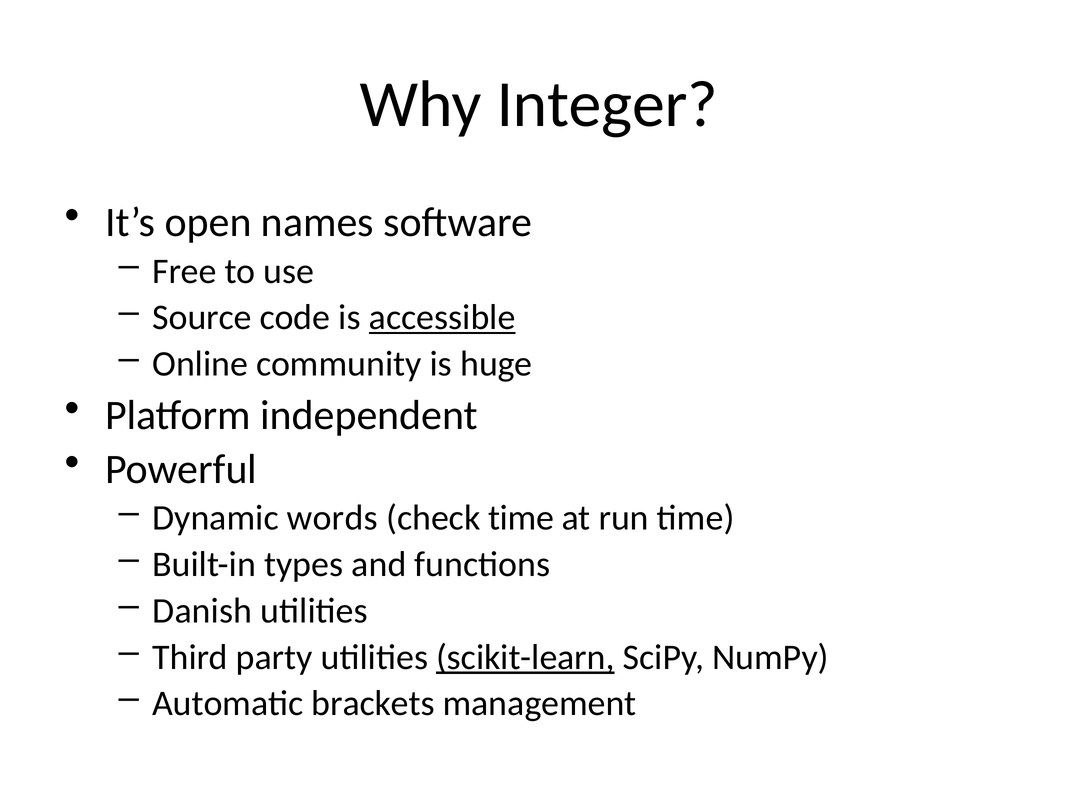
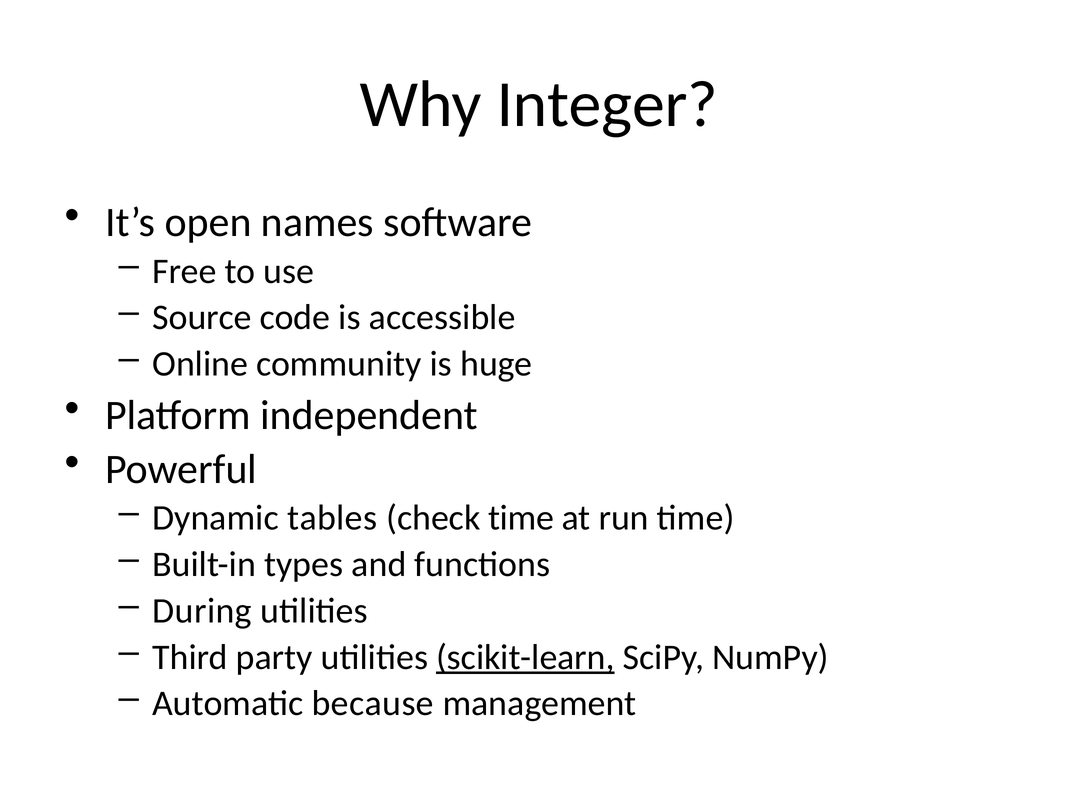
accessible underline: present -> none
words: words -> tables
Danish: Danish -> During
brackets: brackets -> because
